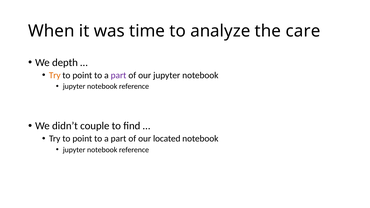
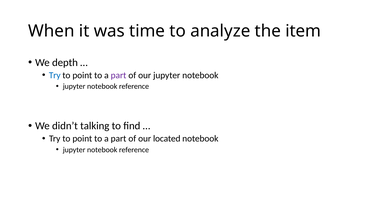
care: care -> item
Try at (55, 75) colour: orange -> blue
couple: couple -> talking
